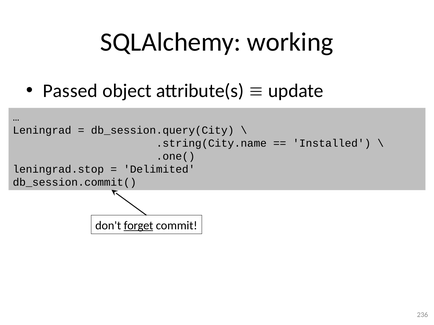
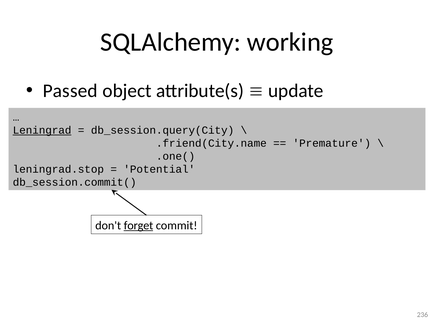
Leningrad underline: none -> present
.string(City.name: .string(City.name -> .friend(City.name
Installed: Installed -> Premature
Delimited: Delimited -> Potential
